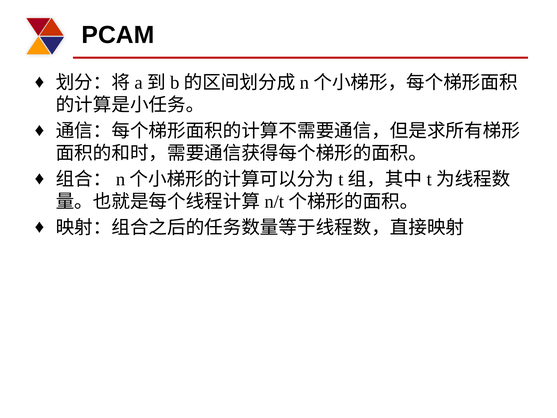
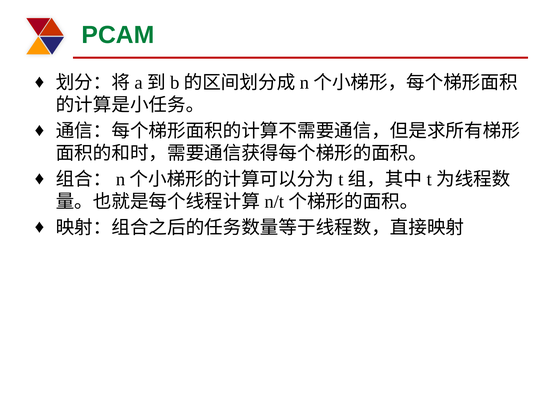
PCAM colour: black -> green
